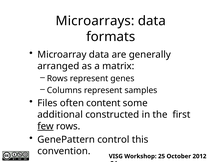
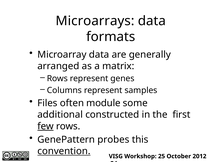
content: content -> module
control: control -> probes
convention underline: none -> present
